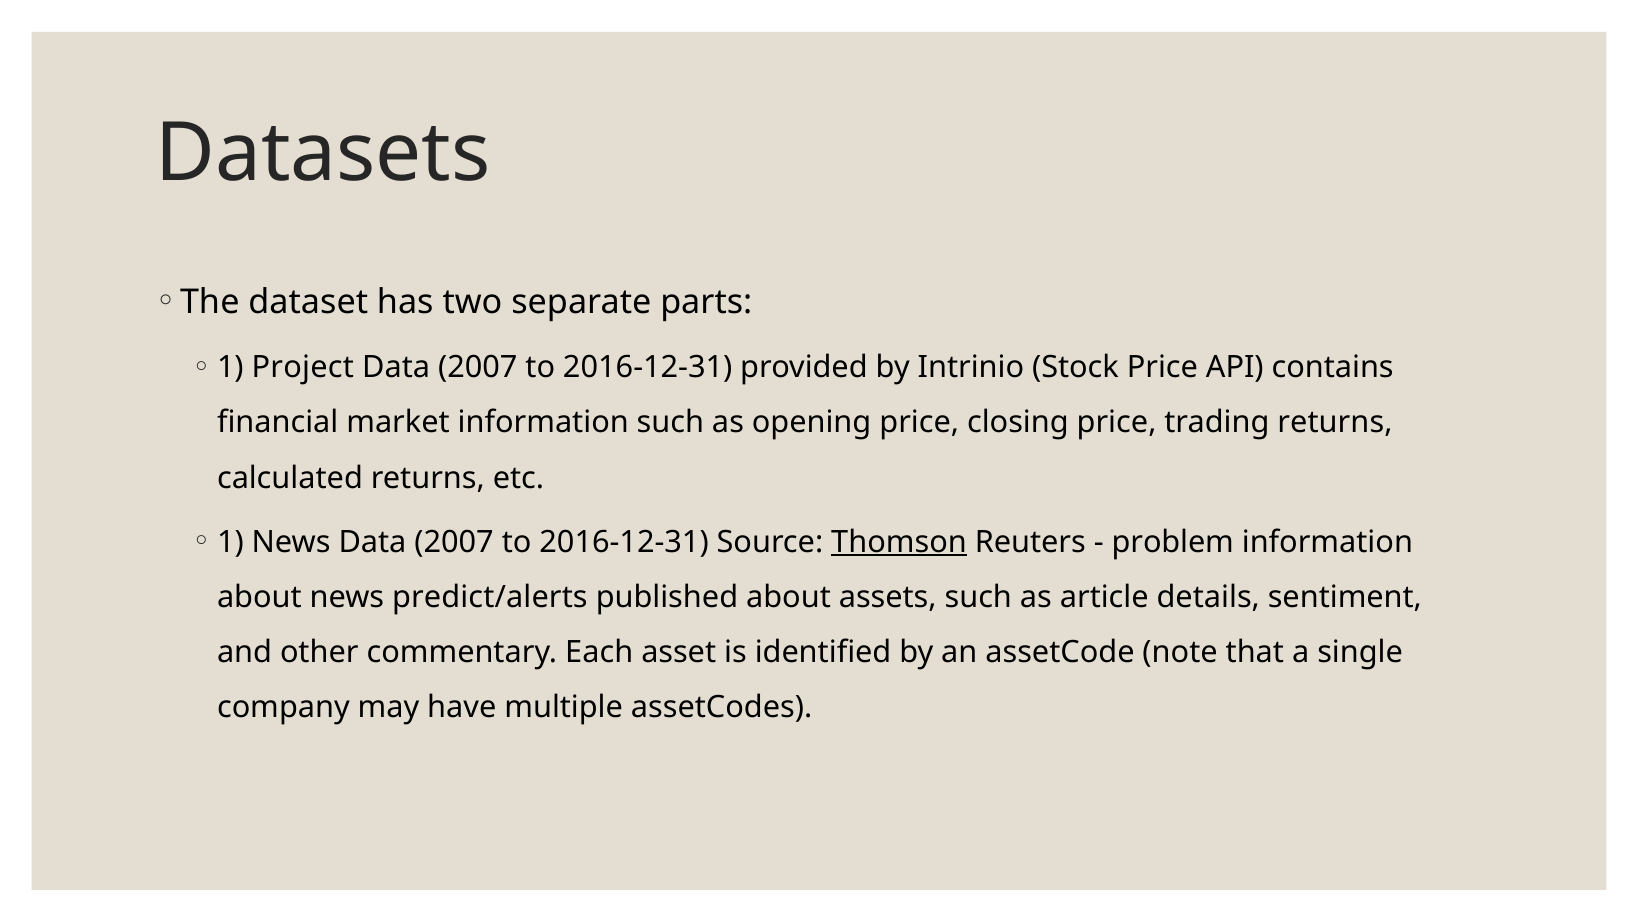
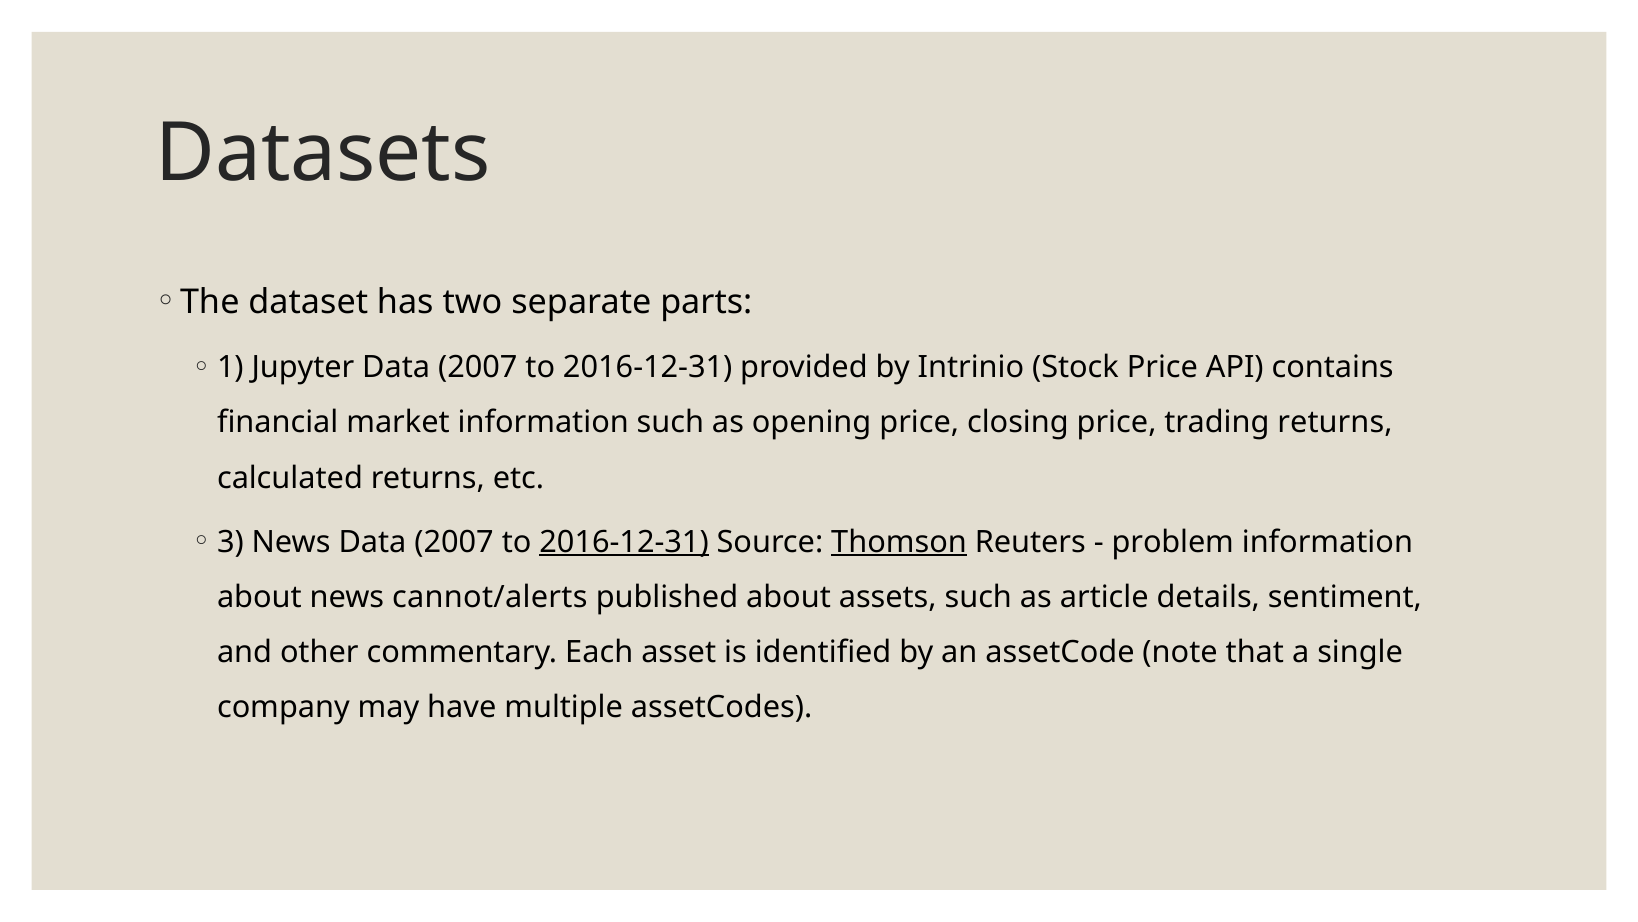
Project: Project -> Jupyter
1 at (230, 542): 1 -> 3
2016-12-31 at (624, 542) underline: none -> present
predict/alerts: predict/alerts -> cannot/alerts
